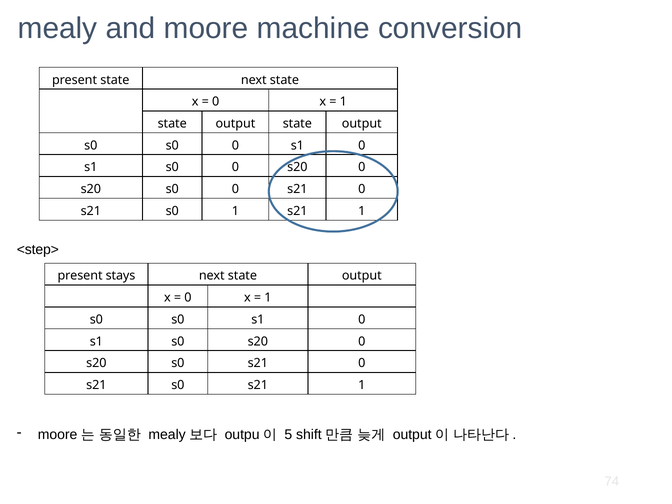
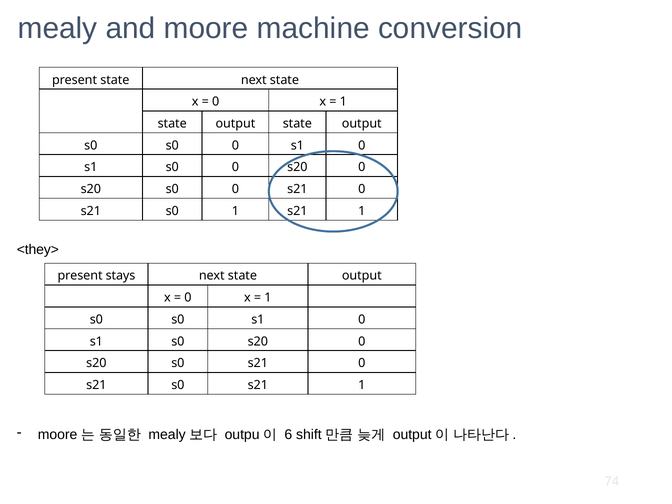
<step>: <step> -> <they>
5: 5 -> 6
